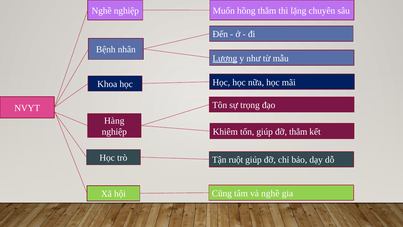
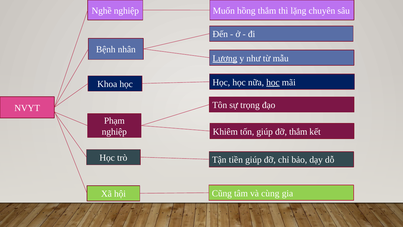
học at (273, 82) underline: none -> present
Hàng: Hàng -> Phạm
ruột: ruột -> tiền
và nghề: nghề -> cùng
